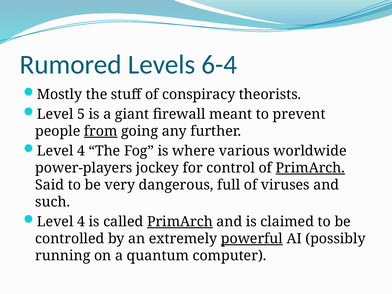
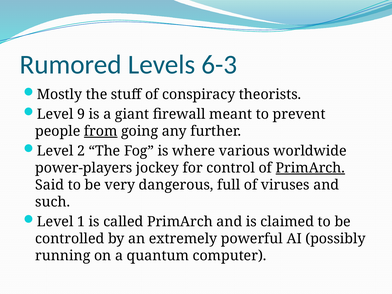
6-4: 6-4 -> 6-3
5: 5 -> 9
4 at (81, 151): 4 -> 2
4 at (81, 222): 4 -> 1
PrimArch at (180, 222) underline: present -> none
powerful underline: present -> none
